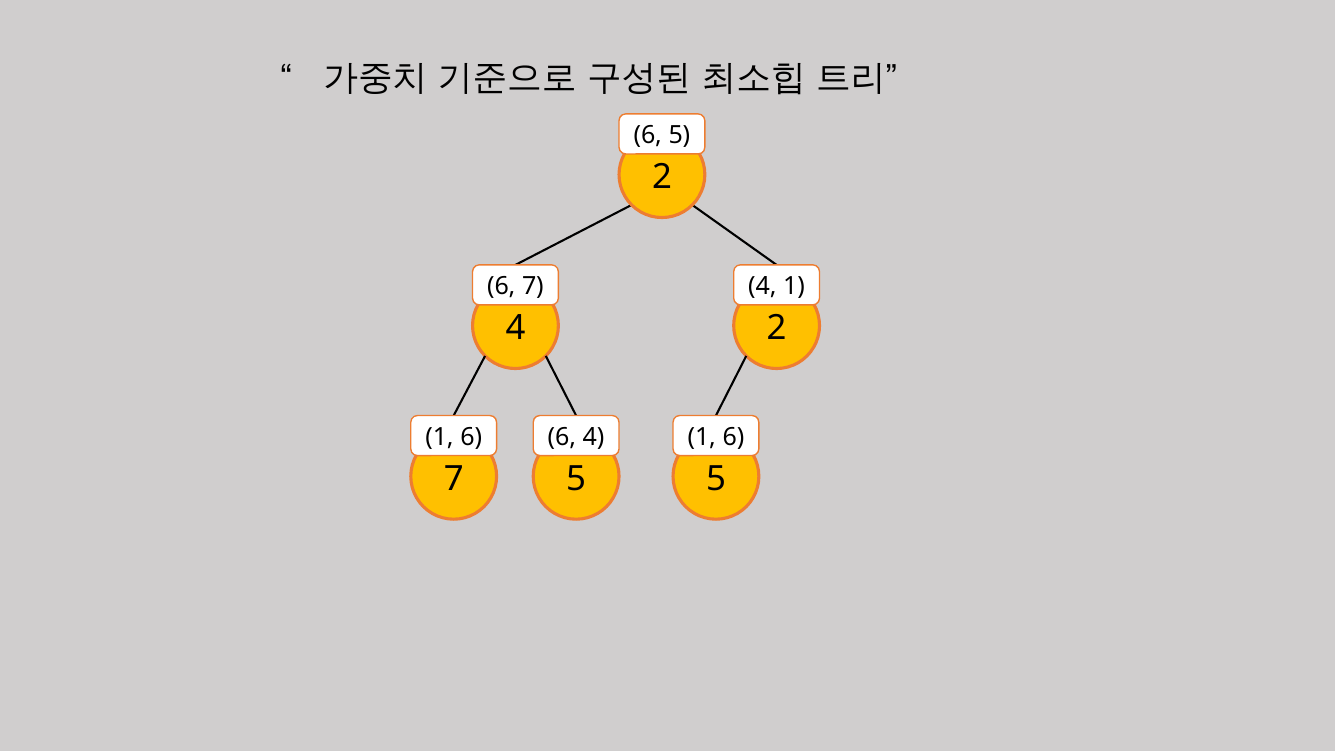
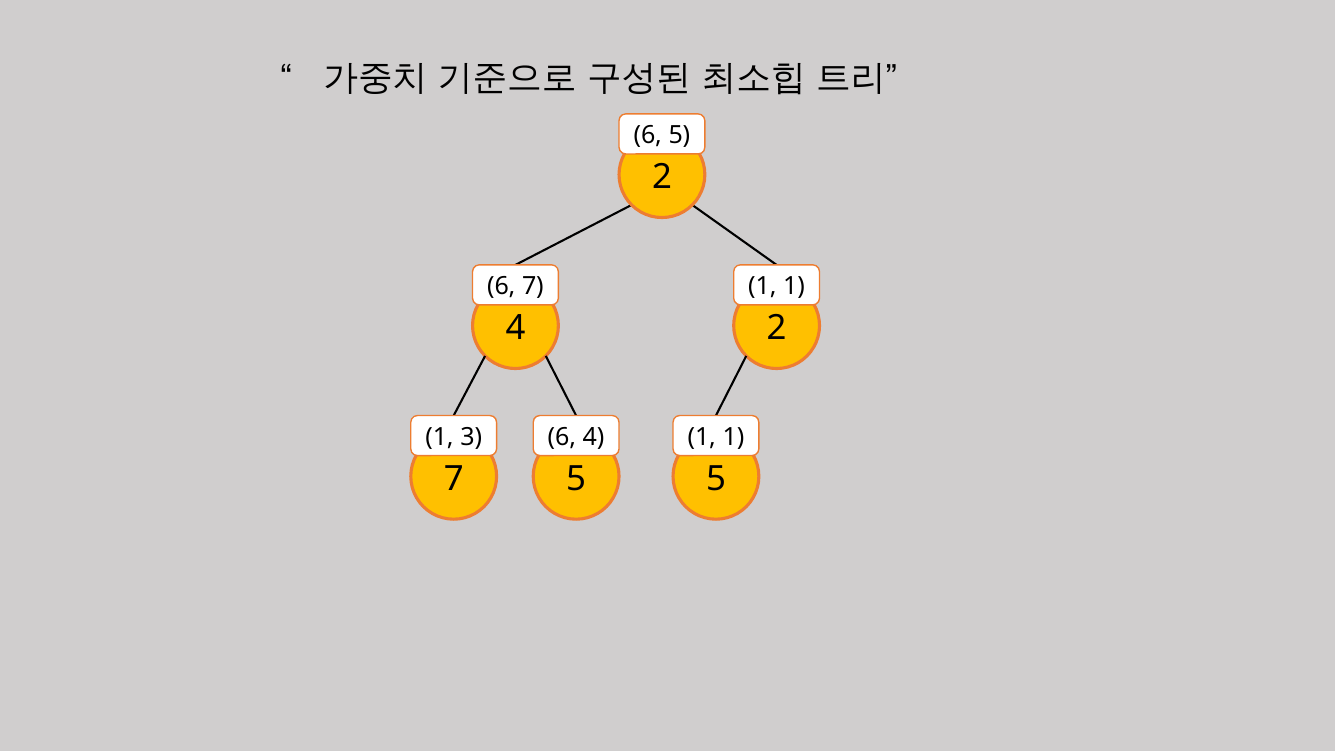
4 at (762, 287): 4 -> 1
6 at (471, 437): 6 -> 3
6 at (733, 437): 6 -> 1
